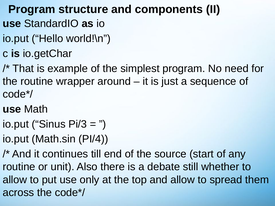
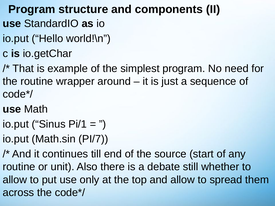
Pi/3: Pi/3 -> Pi/1
PI/4: PI/4 -> PI/7
